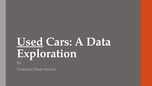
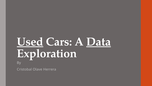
Data underline: none -> present
